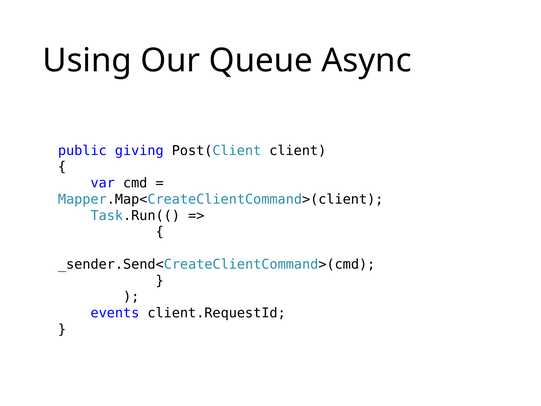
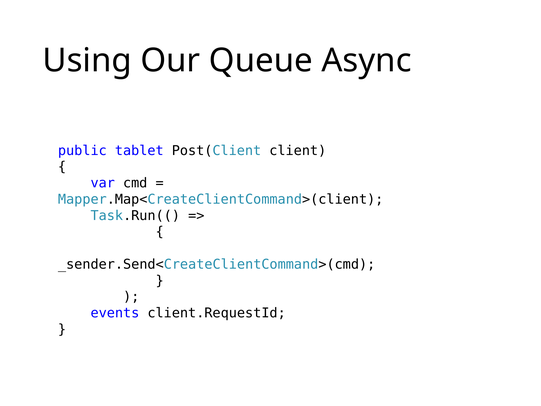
giving: giving -> tablet
